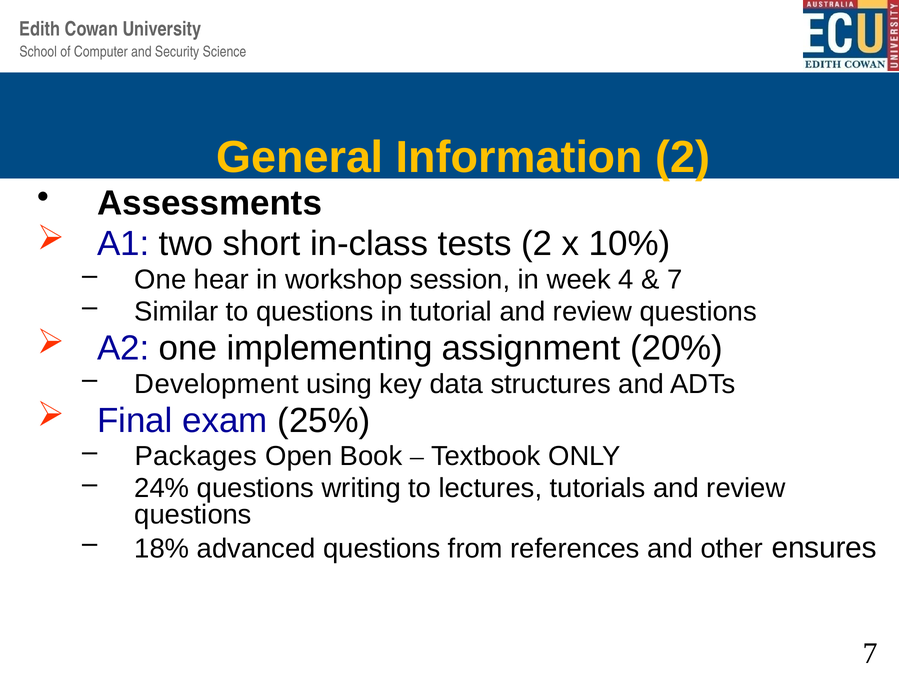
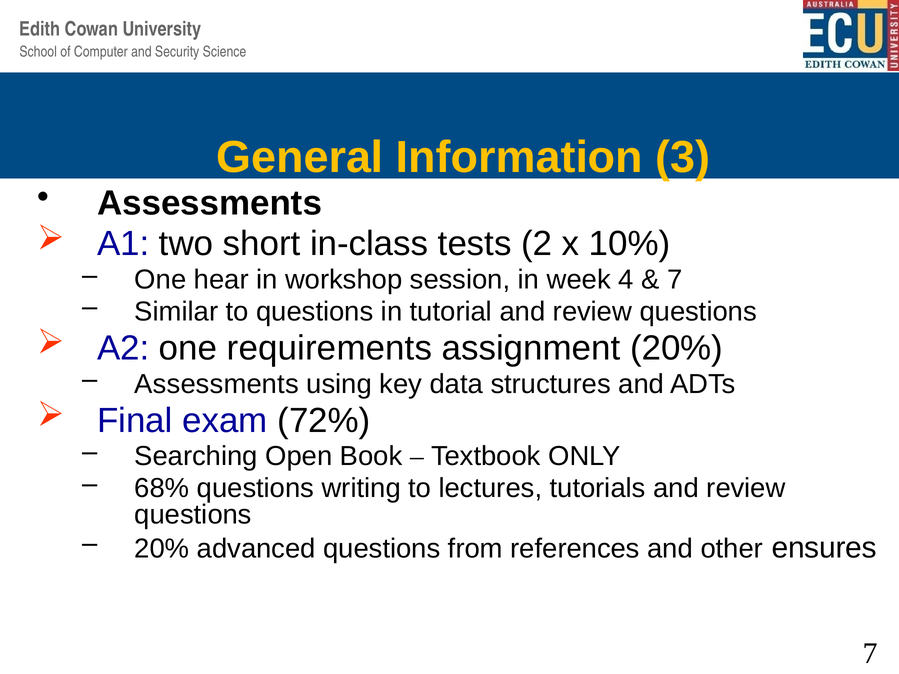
Information 2: 2 -> 3
implementing: implementing -> requirements
Development at (217, 384): Development -> Assessments
25%: 25% -> 72%
Packages: Packages -> Searching
24%: 24% -> 68%
18% at (162, 549): 18% -> 20%
